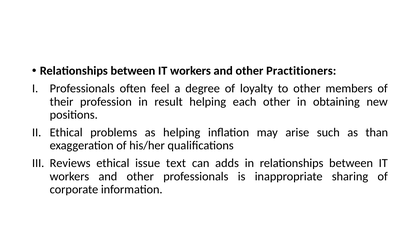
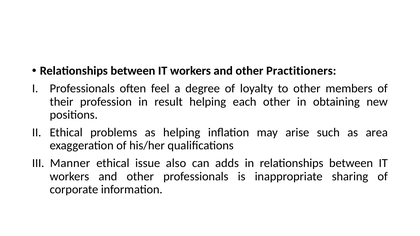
than: than -> area
Reviews: Reviews -> Manner
text: text -> also
